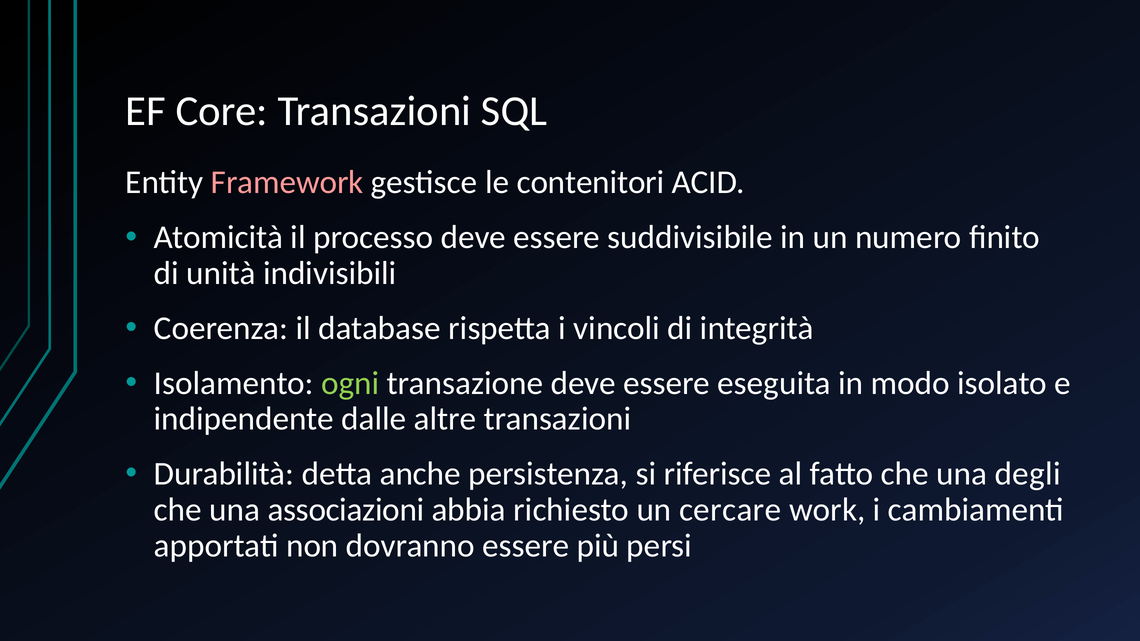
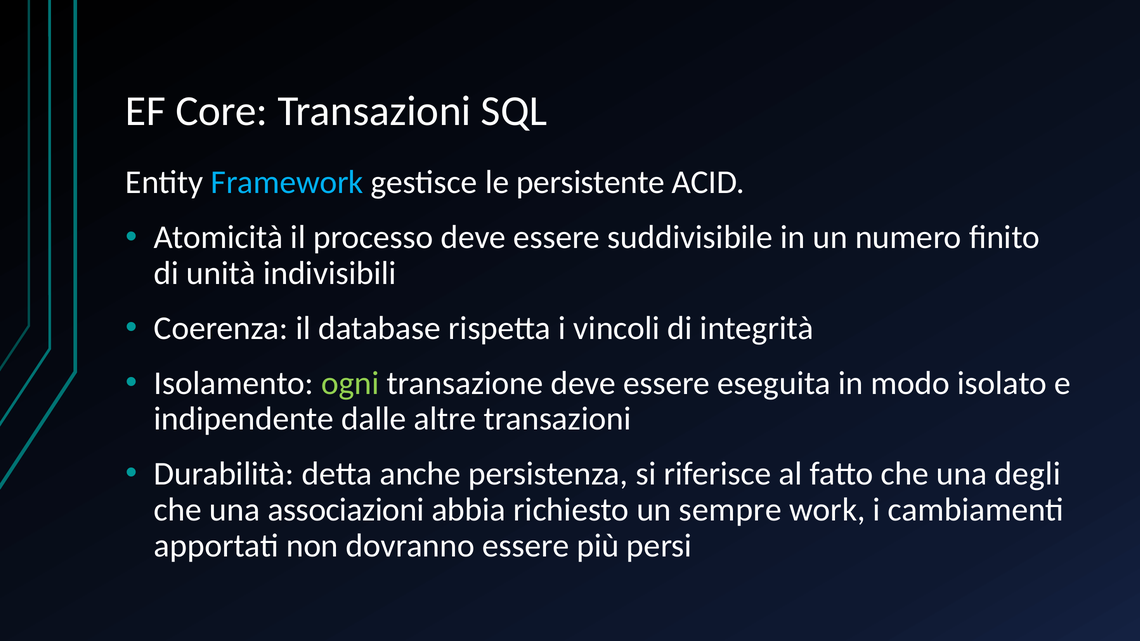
Framework colour: pink -> light blue
contenitori: contenitori -> persistente
cercare: cercare -> sempre
